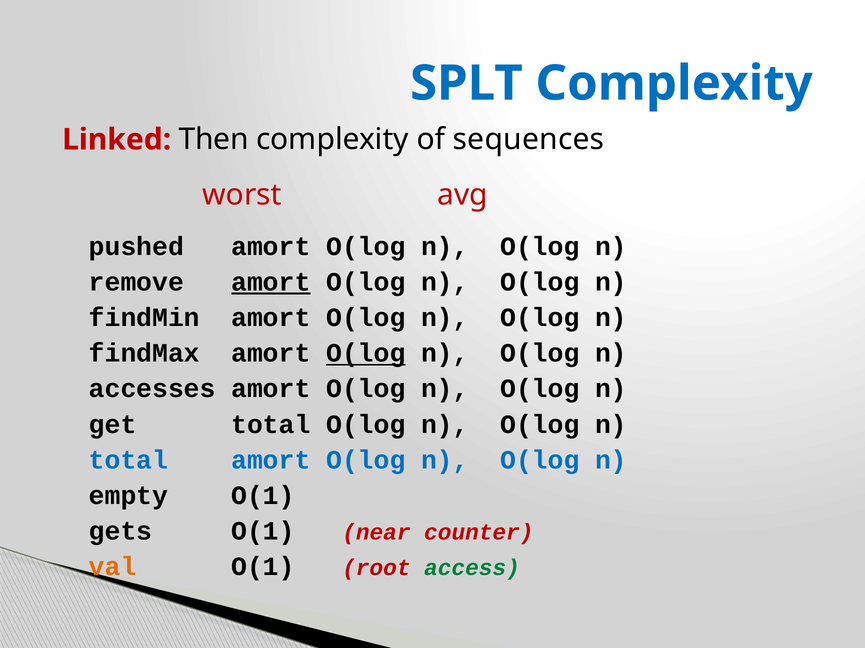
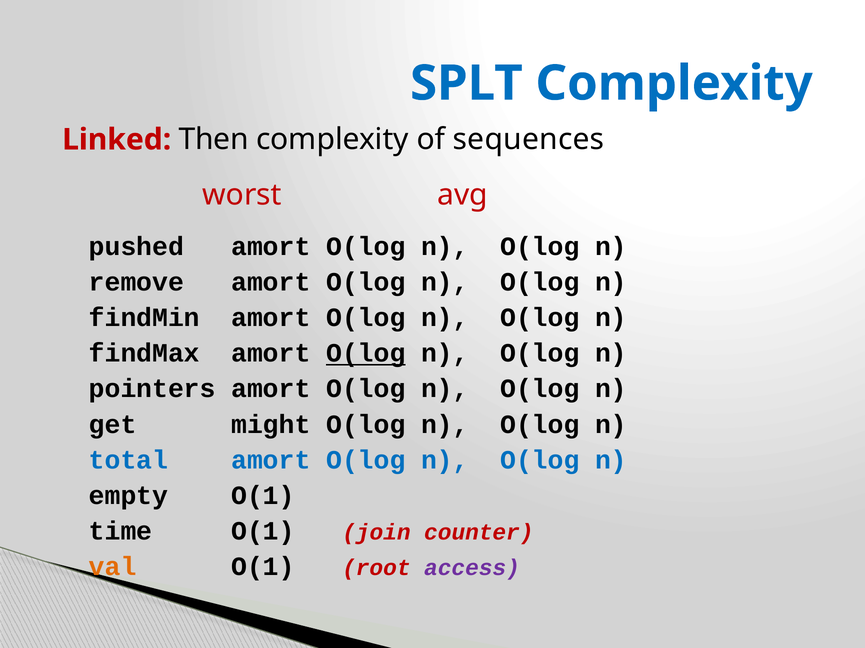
amort at (271, 282) underline: present -> none
accesses: accesses -> pointers
get total: total -> might
gets: gets -> time
near: near -> join
access colour: green -> purple
